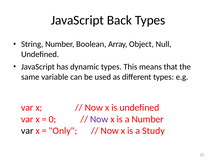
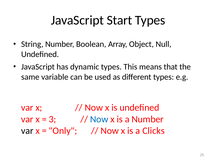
Back: Back -> Start
0: 0 -> 3
Now at (99, 119) colour: purple -> blue
Study: Study -> Clicks
